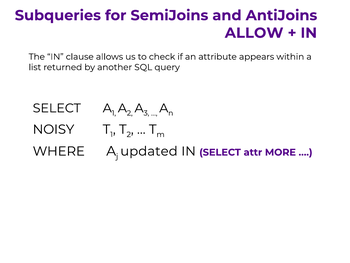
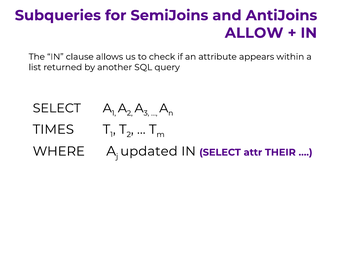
NOISY: NOISY -> TIMES
MORE: MORE -> THEIR
